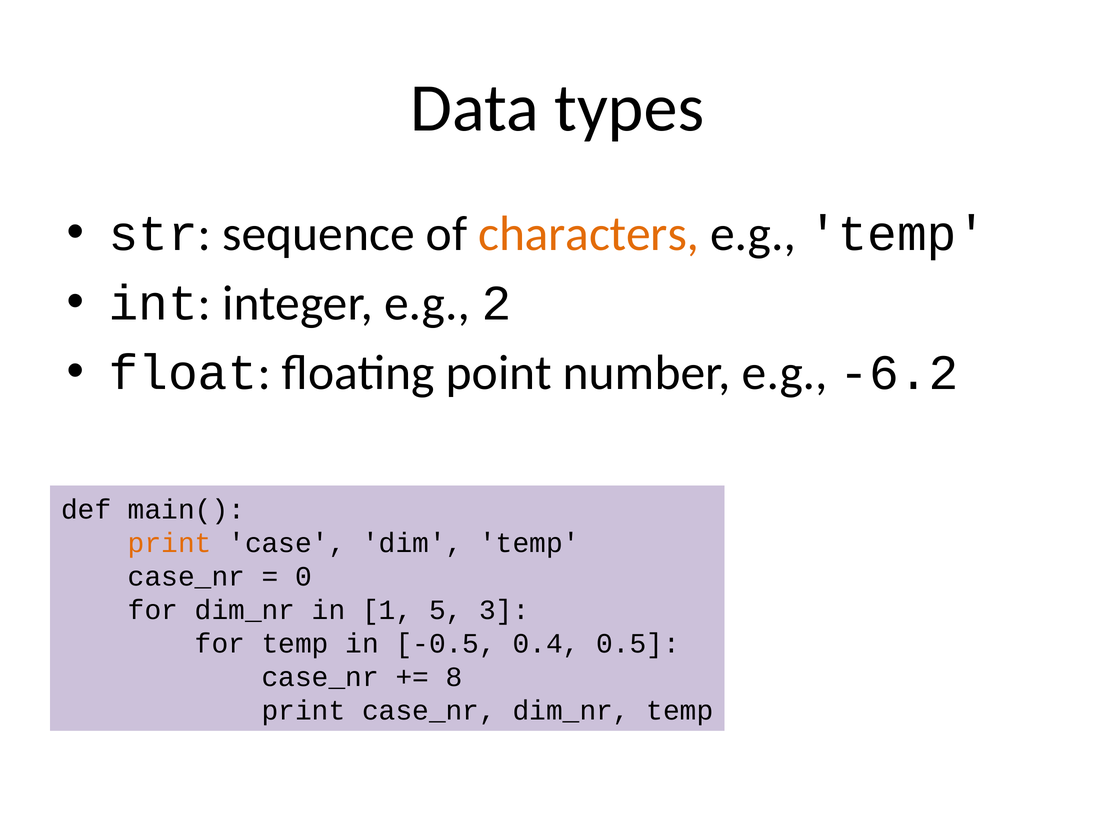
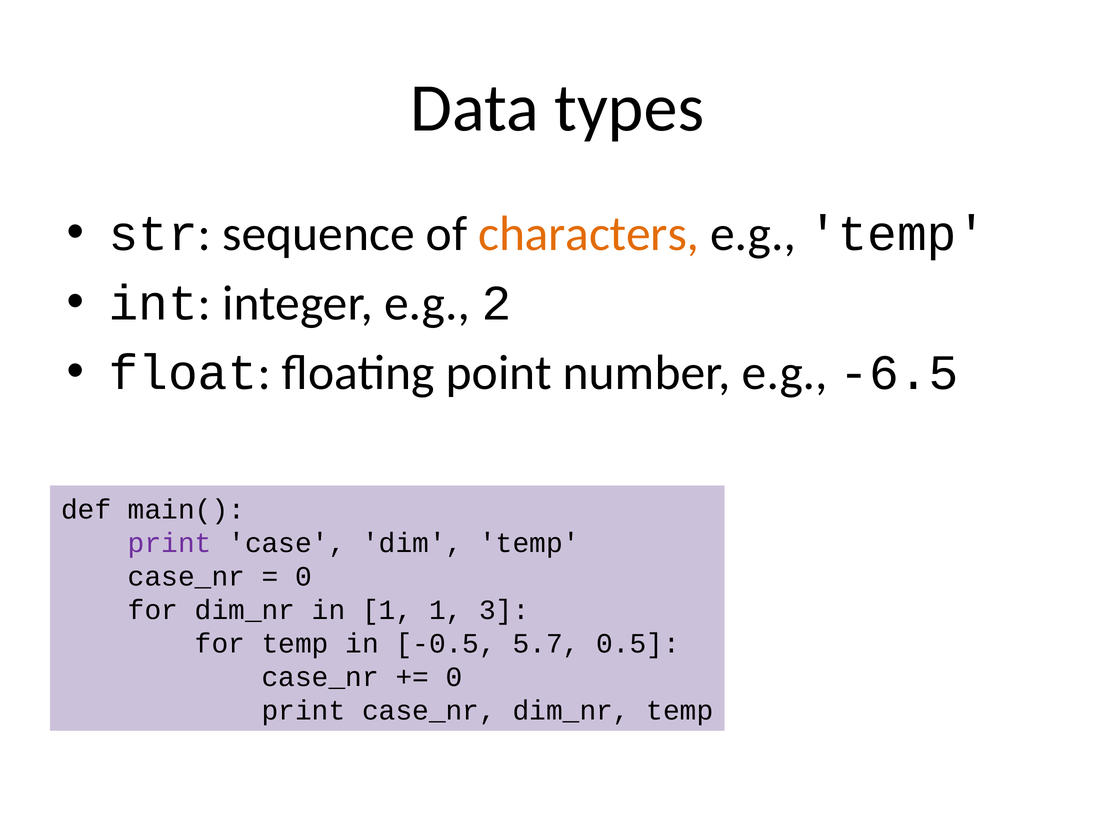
-6.2: -6.2 -> -6.5
print at (170, 543) colour: orange -> purple
1 5: 5 -> 1
0.4: 0.4 -> 5.7
8 at (454, 676): 8 -> 0
